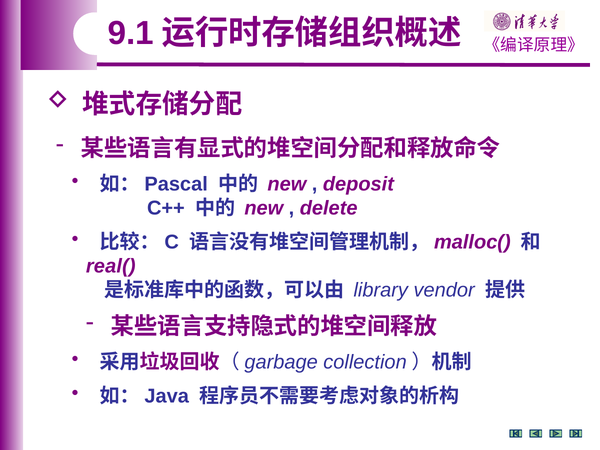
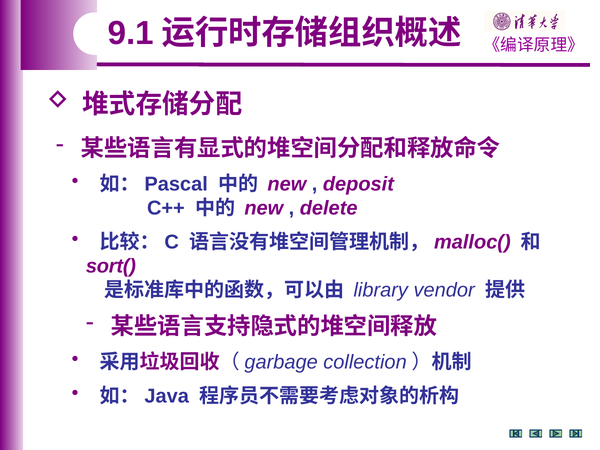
real(: real( -> sort(
